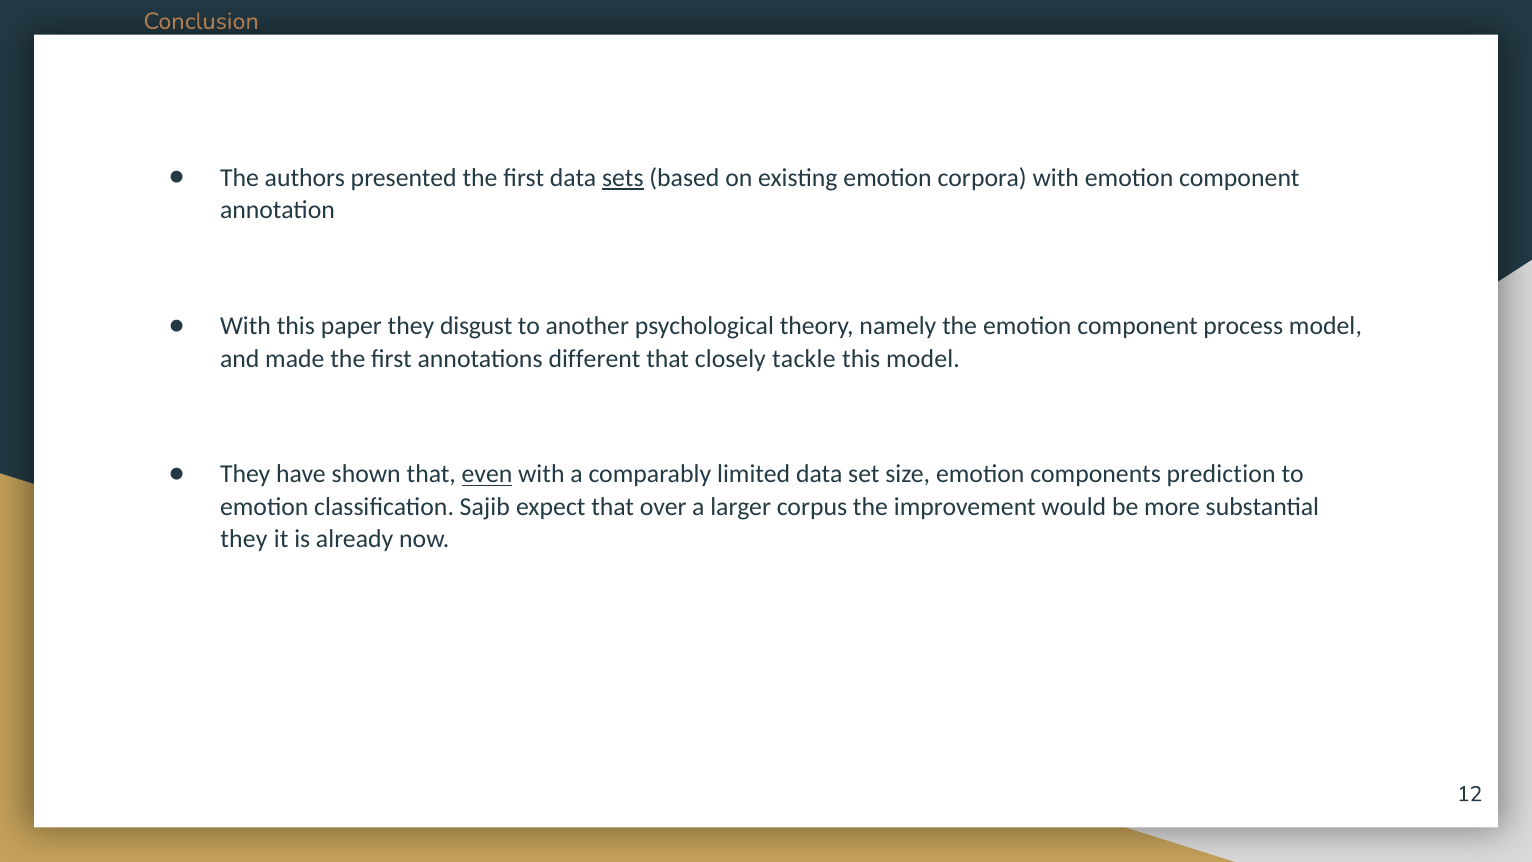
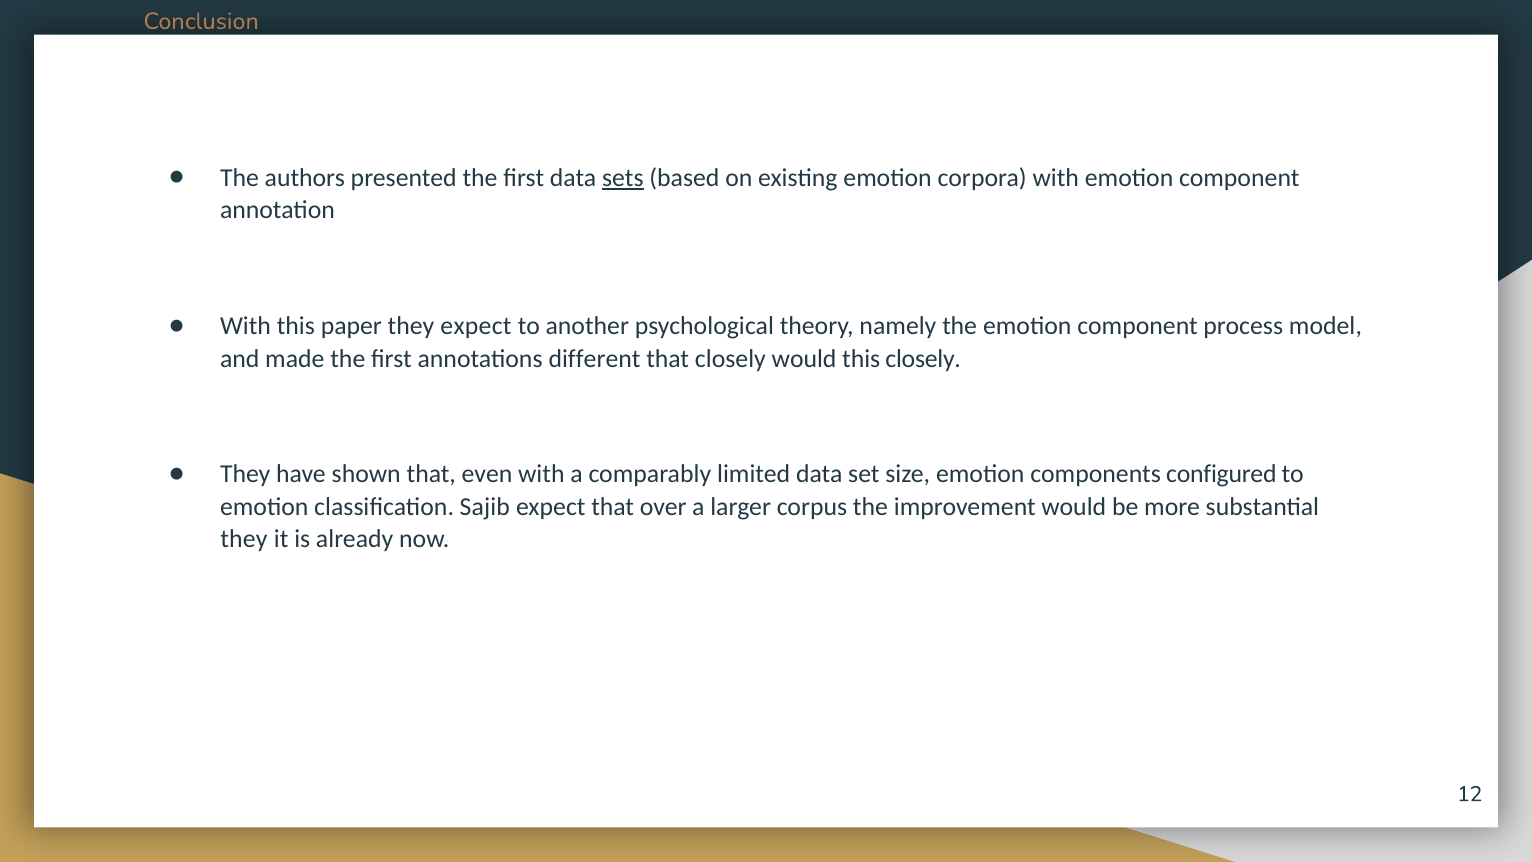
they disgust: disgust -> expect
closely tackle: tackle -> would
this model: model -> closely
even underline: present -> none
prediction: prediction -> configured
